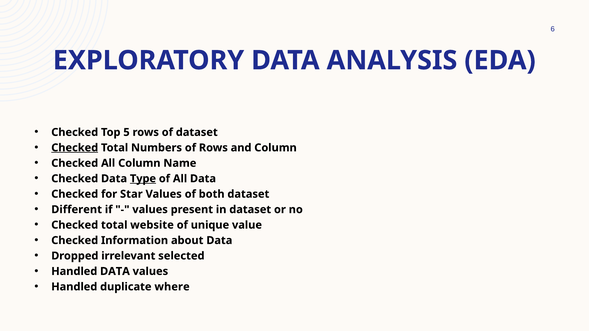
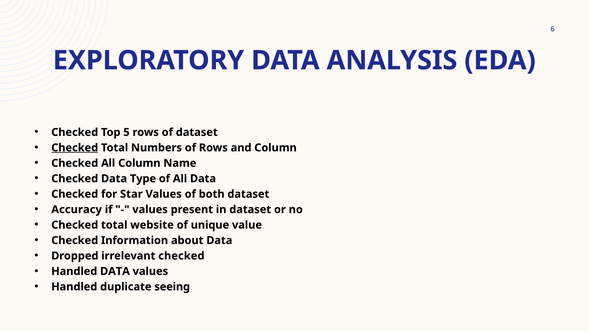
Type underline: present -> none
Different: Different -> Accuracy
irrelevant selected: selected -> checked
where: where -> seeing
